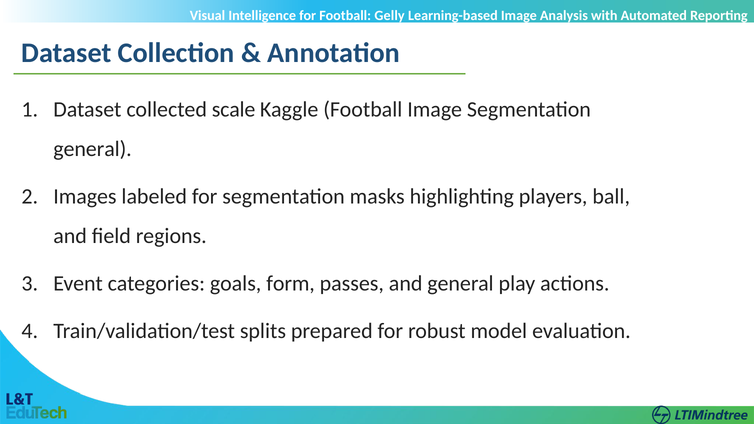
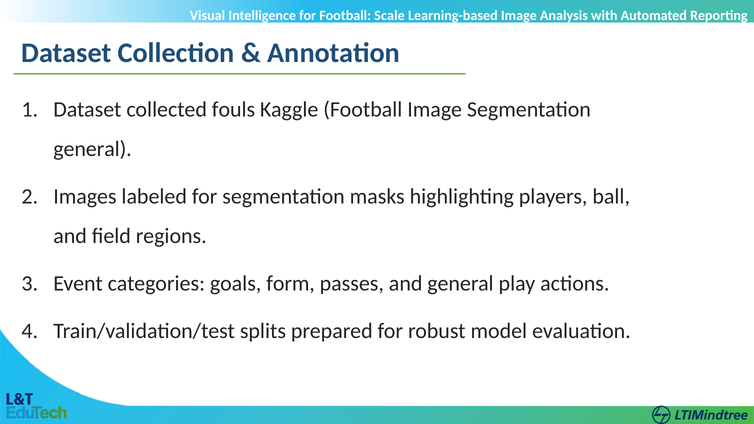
Gelly: Gelly -> Scale
scale: scale -> fouls
